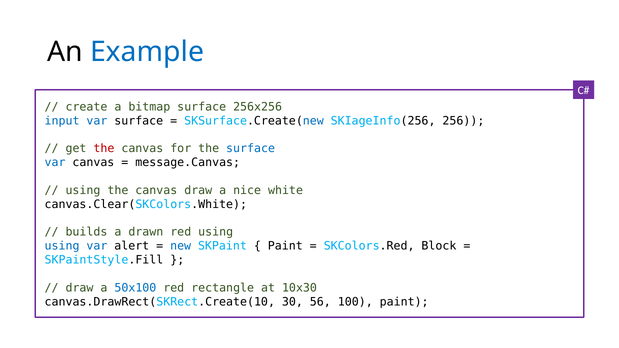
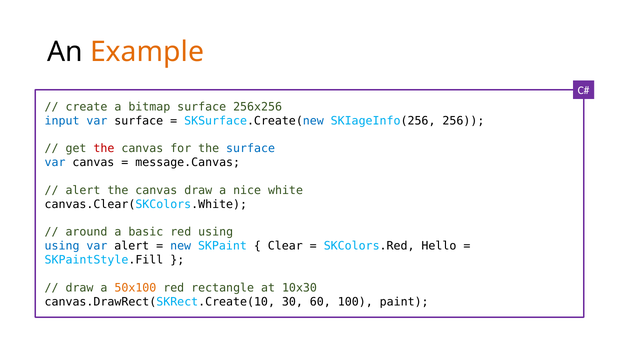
Example colour: blue -> orange
using at (83, 190): using -> alert
builds: builds -> around
drawn: drawn -> basic
Paint at (285, 246): Paint -> Clear
Block: Block -> Hello
50x100 colour: blue -> orange
56: 56 -> 60
